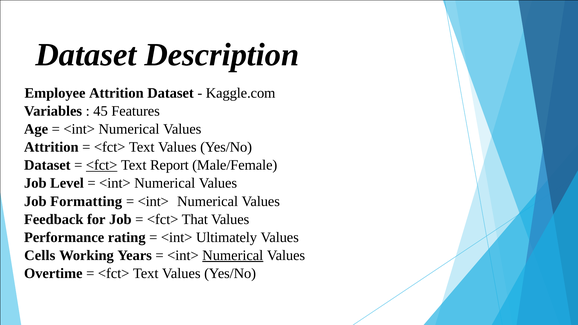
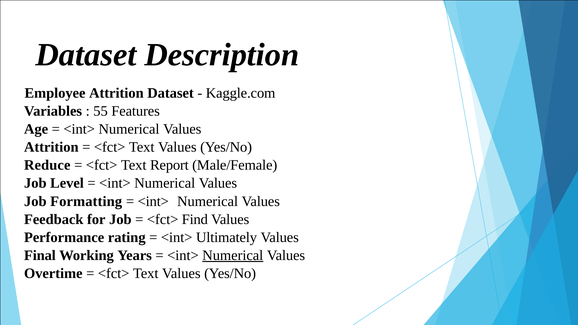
45: 45 -> 55
Dataset at (47, 165): Dataset -> Reduce
<fct> at (102, 165) underline: present -> none
That: That -> Find
Cells: Cells -> Final
